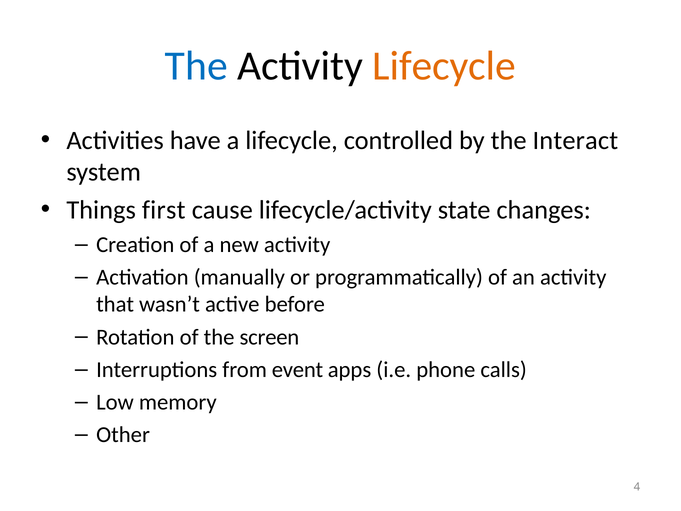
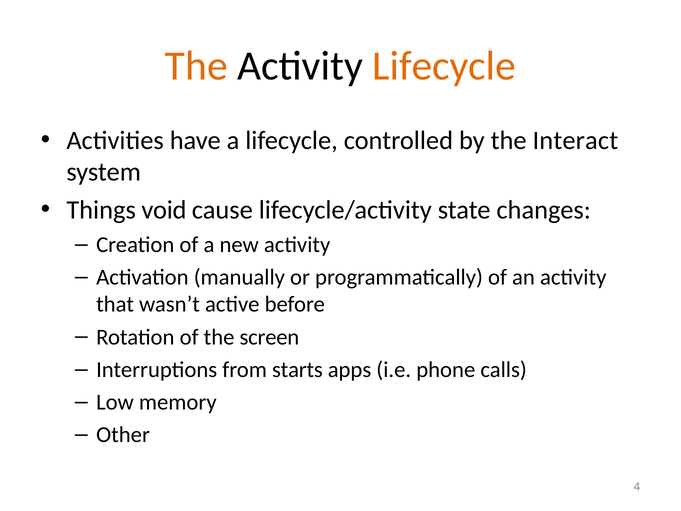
The at (196, 66) colour: blue -> orange
first: first -> void
event: event -> starts
